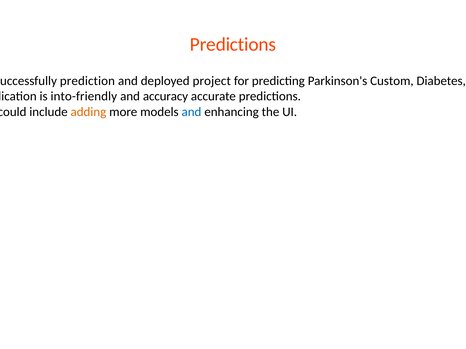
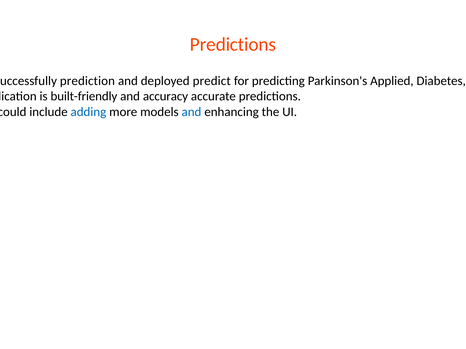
deployed project: project -> predict
Custom: Custom -> Applied
into-friendly: into-friendly -> built-friendly
adding colour: orange -> blue
